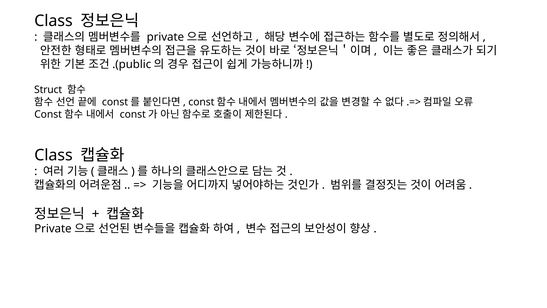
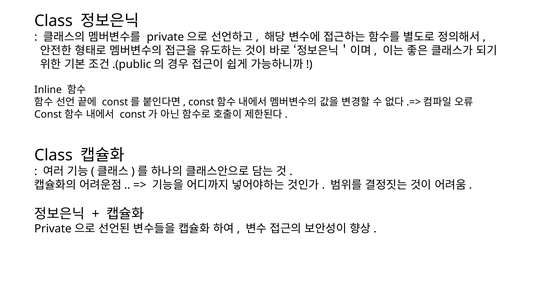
Struct: Struct -> Inline
